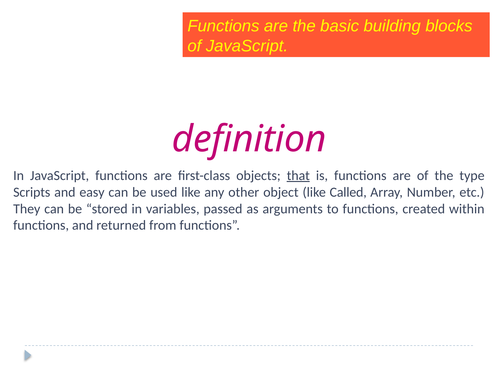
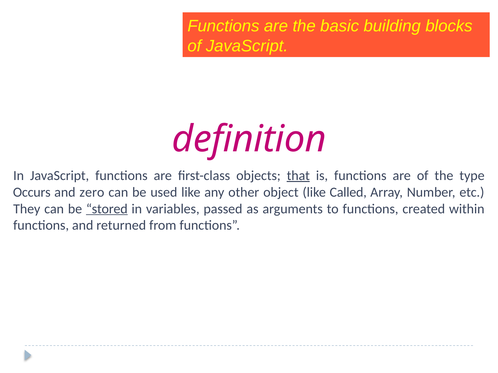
Scripts: Scripts -> Occurs
easy: easy -> zero
stored underline: none -> present
